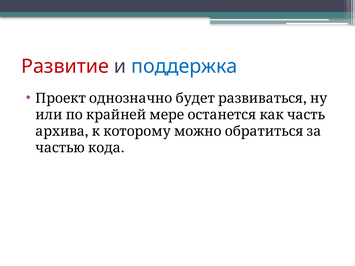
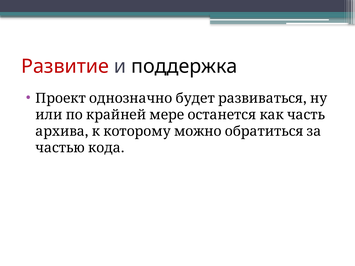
поддержка colour: blue -> black
